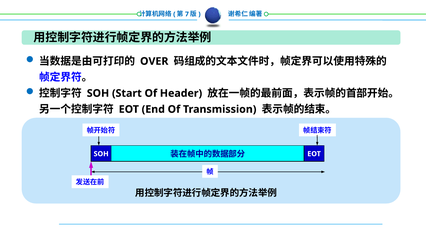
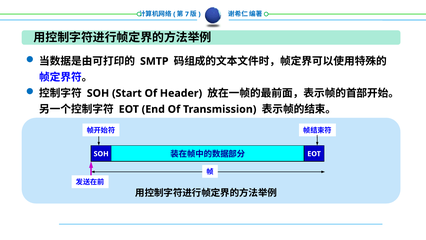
OVER: OVER -> SMTP
